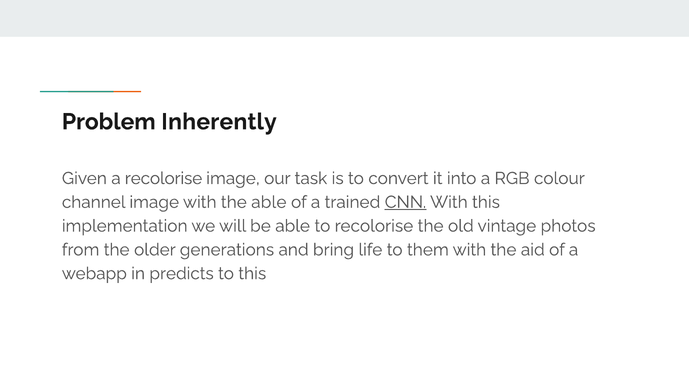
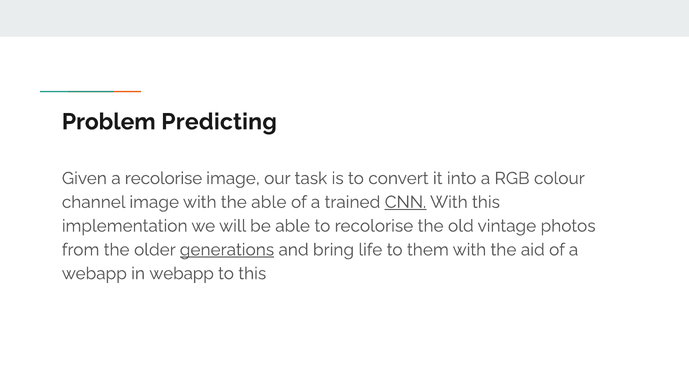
Inherently: Inherently -> Predicting
generations underline: none -> present
in predicts: predicts -> webapp
